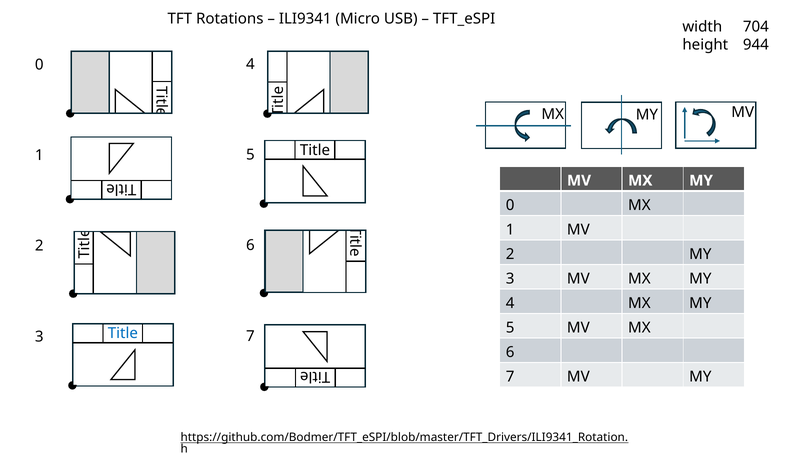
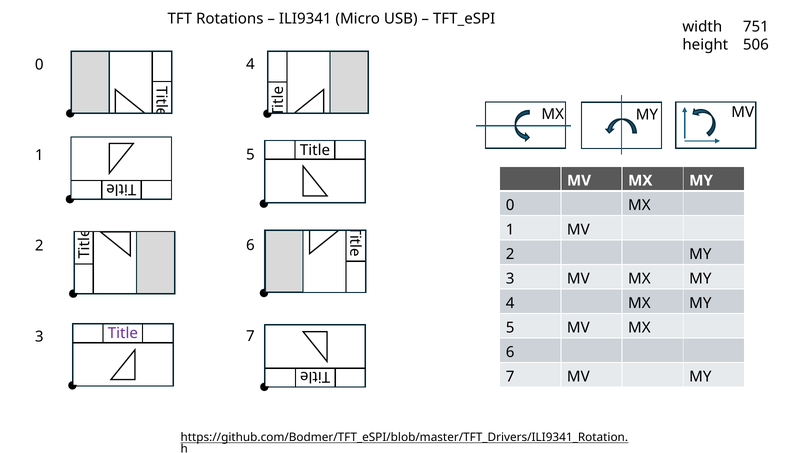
704: 704 -> 751
944: 944 -> 506
Title at (123, 334) colour: blue -> purple
